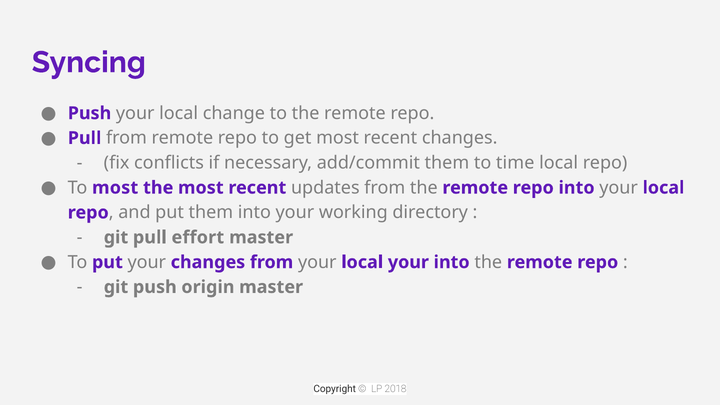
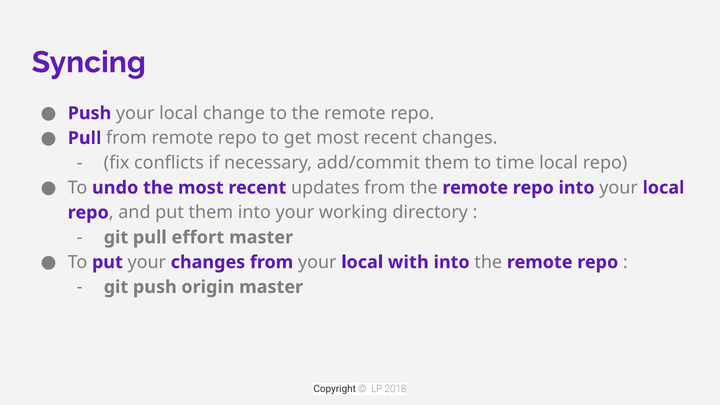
To most: most -> undo
local your: your -> with
